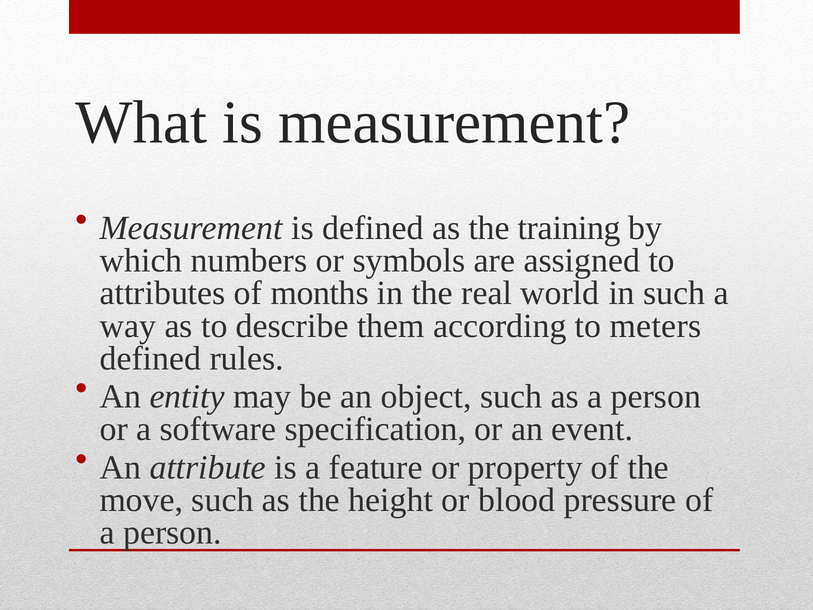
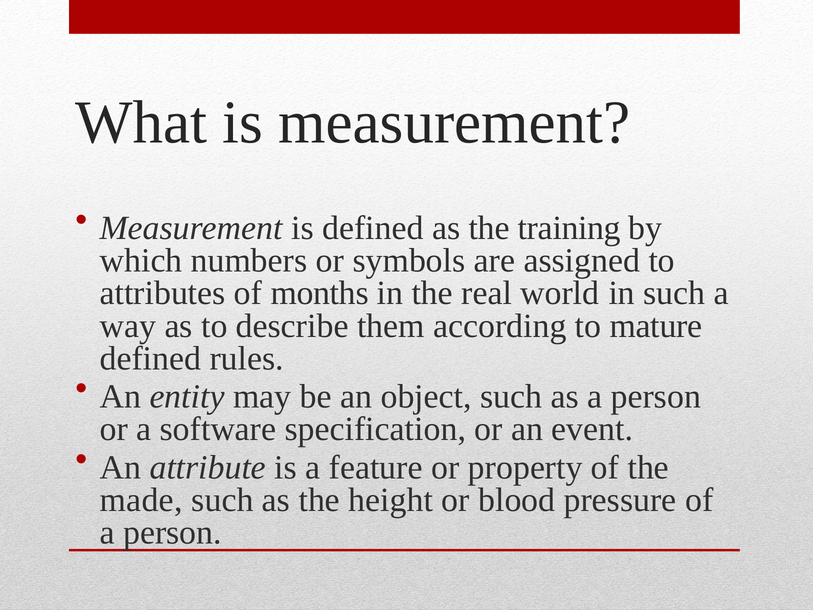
meters: meters -> mature
move: move -> made
